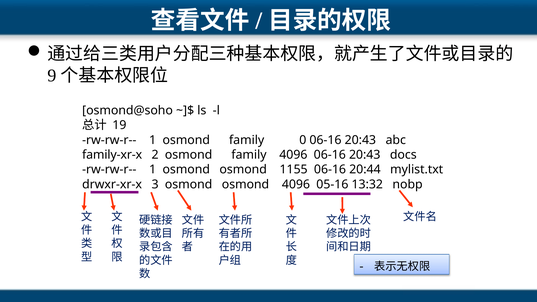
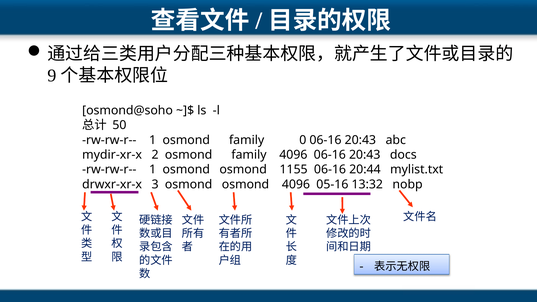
19: 19 -> 50
family-xr-x: family-xr-x -> mydir-xr-x
